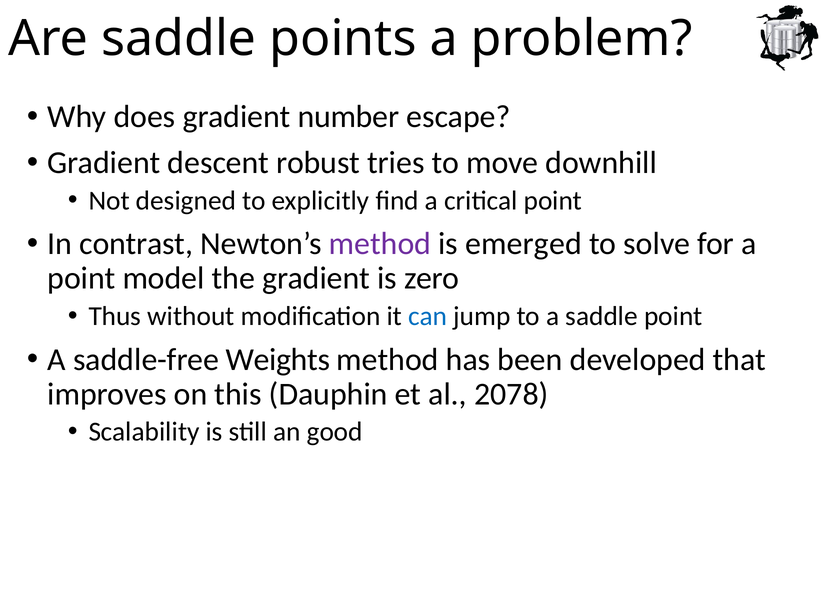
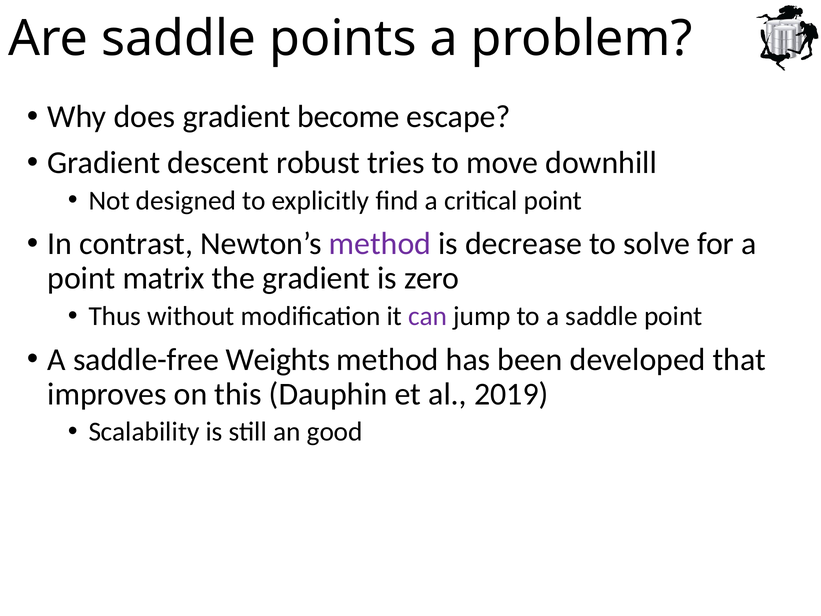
number: number -> become
emerged: emerged -> decrease
model: model -> matrix
can colour: blue -> purple
2078: 2078 -> 2019
